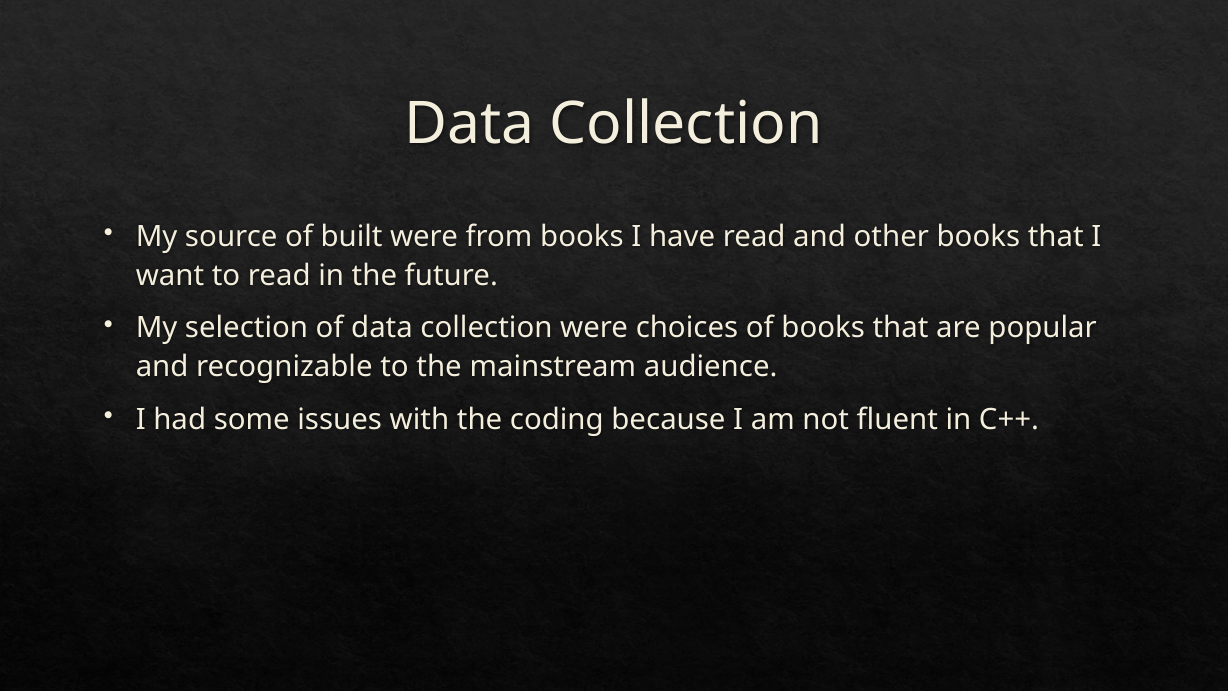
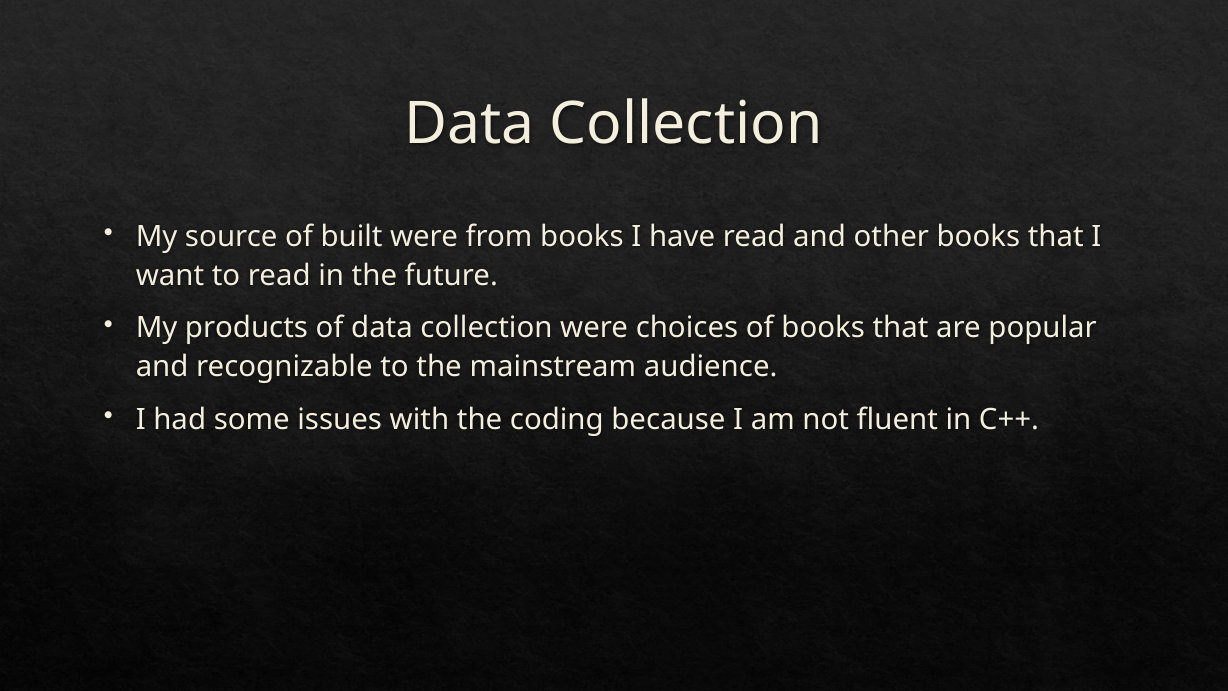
selection: selection -> products
